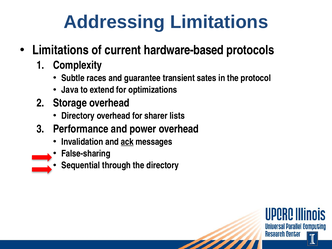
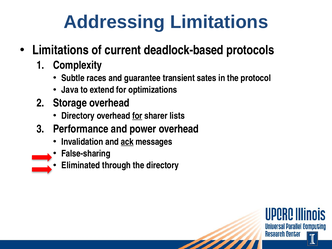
hardware-based: hardware-based -> deadlock-based
for at (137, 116) underline: none -> present
Sequential: Sequential -> Eliminated
